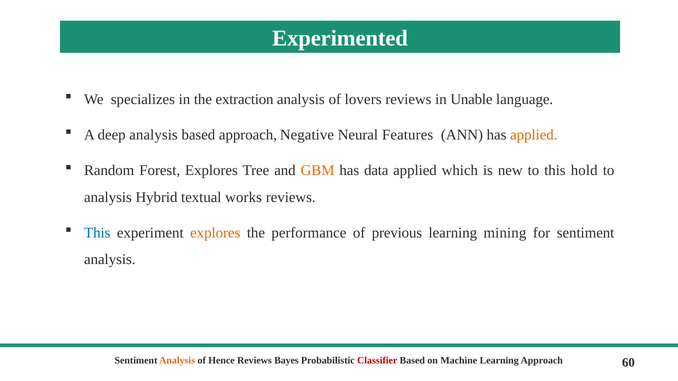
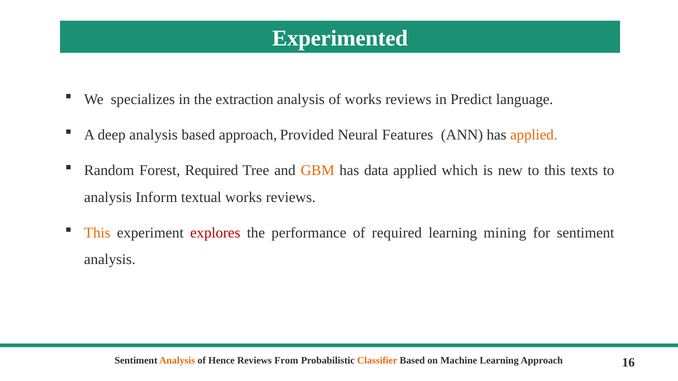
of lovers: lovers -> works
Unable: Unable -> Predict
Negative: Negative -> Provided
Forest Explores: Explores -> Required
hold: hold -> texts
Hybrid: Hybrid -> Inform
This at (97, 233) colour: blue -> orange
explores at (215, 233) colour: orange -> red
of previous: previous -> required
Bayes: Bayes -> From
Classifier colour: red -> orange
60: 60 -> 16
